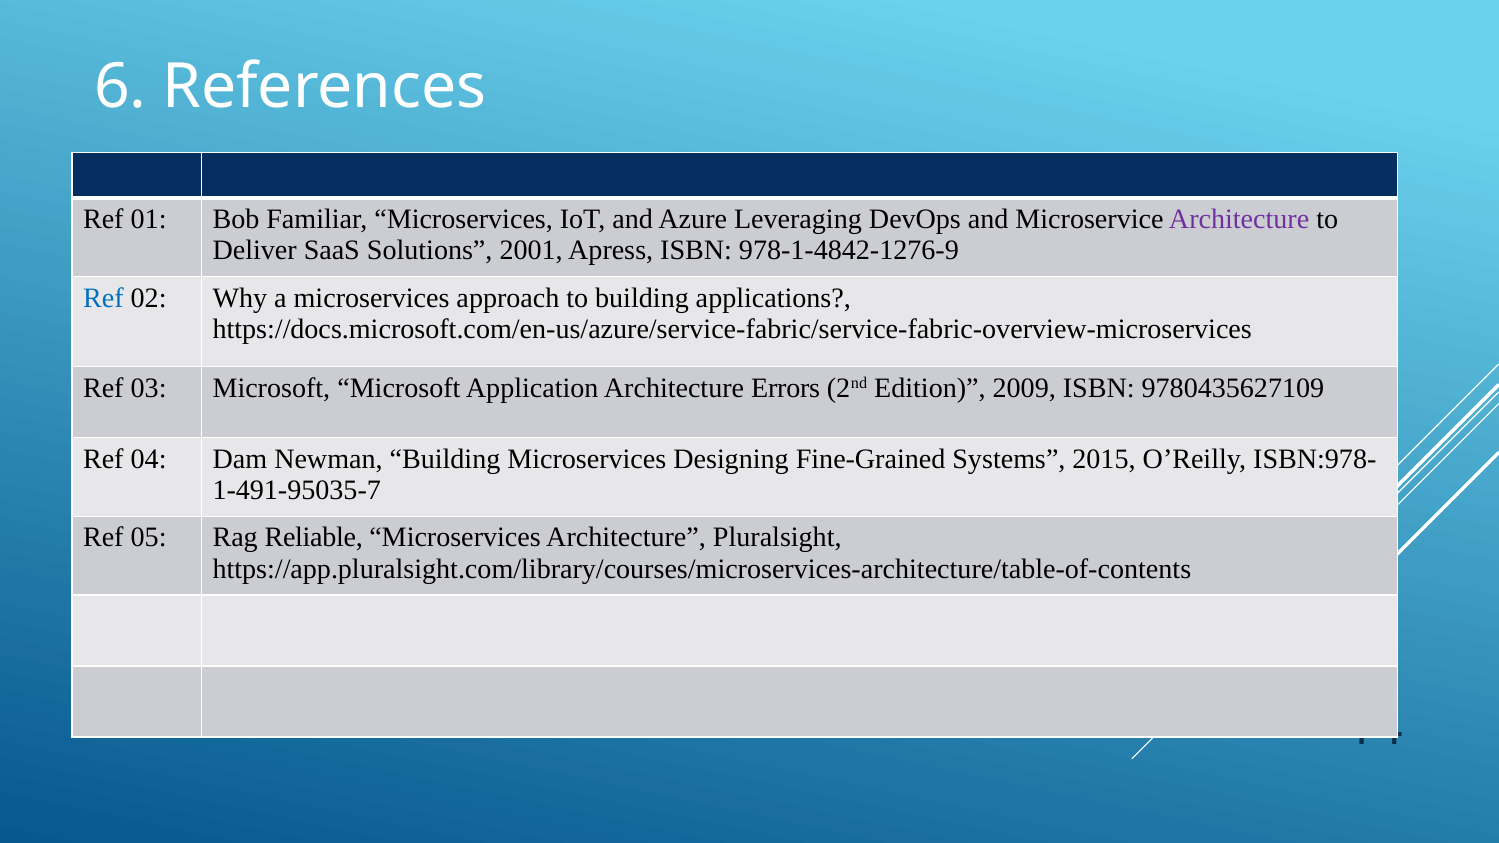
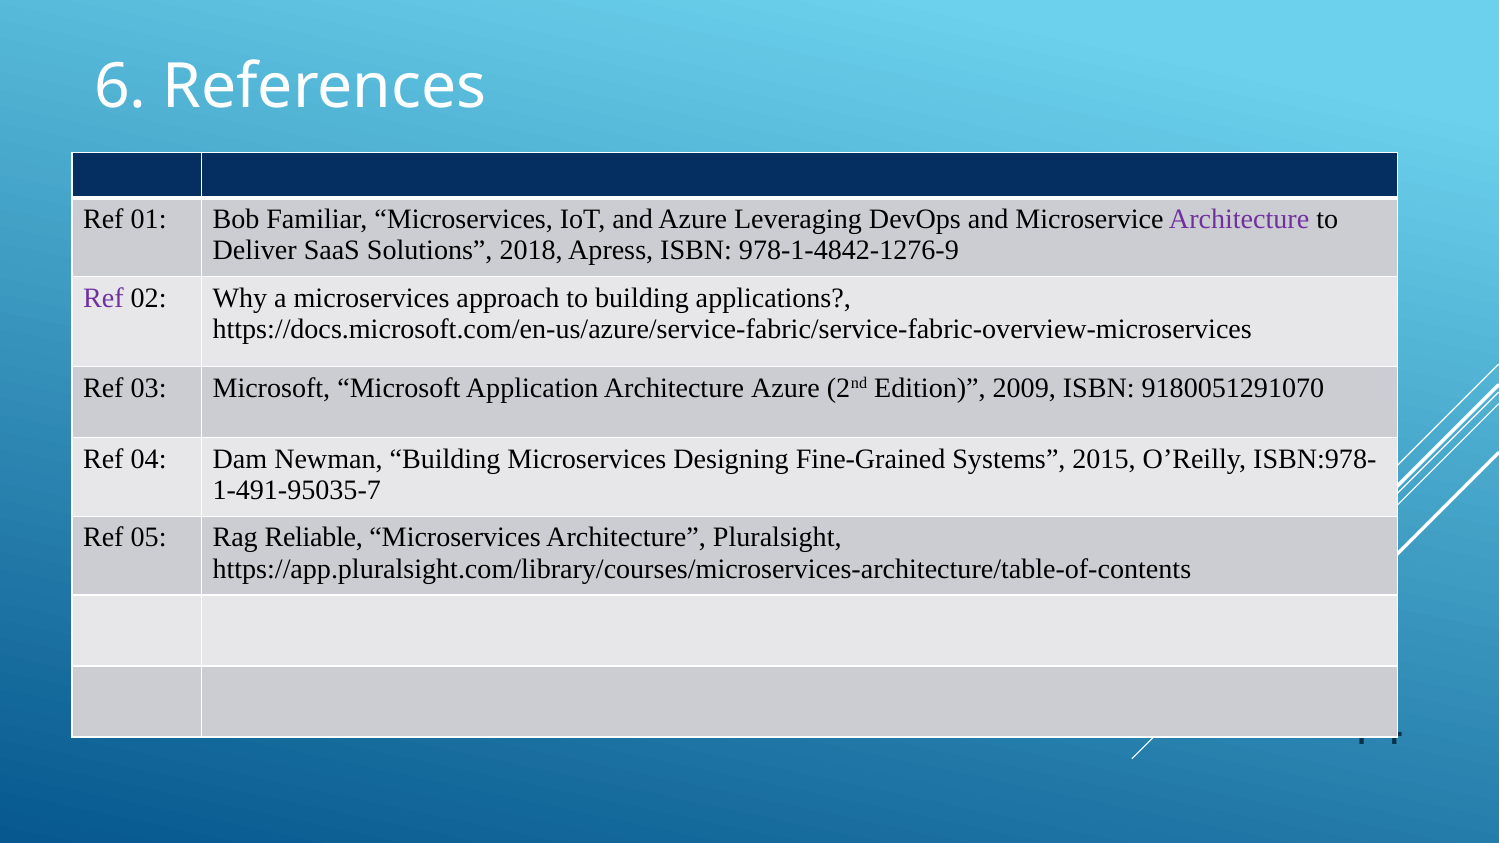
2001: 2001 -> 2018
Ref at (103, 298) colour: blue -> purple
Architecture Errors: Errors -> Azure
9780435627109: 9780435627109 -> 9180051291070
